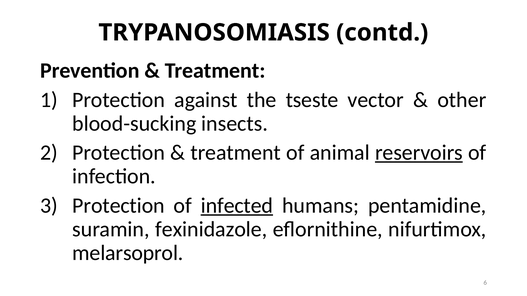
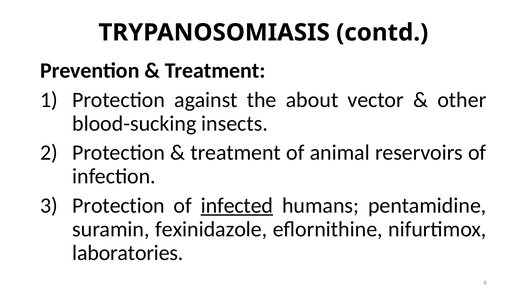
tseste: tseste -> about
reservoirs underline: present -> none
melarsoprol: melarsoprol -> laboratories
